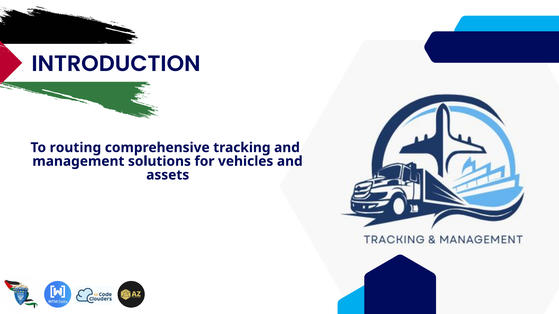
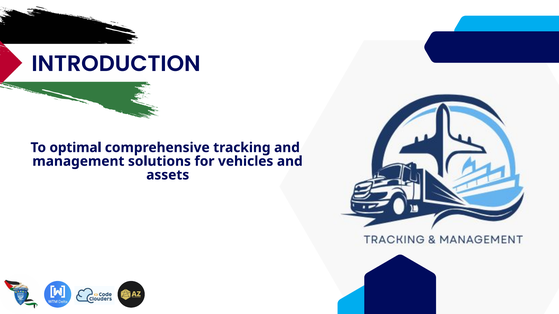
routing: routing -> optimal
